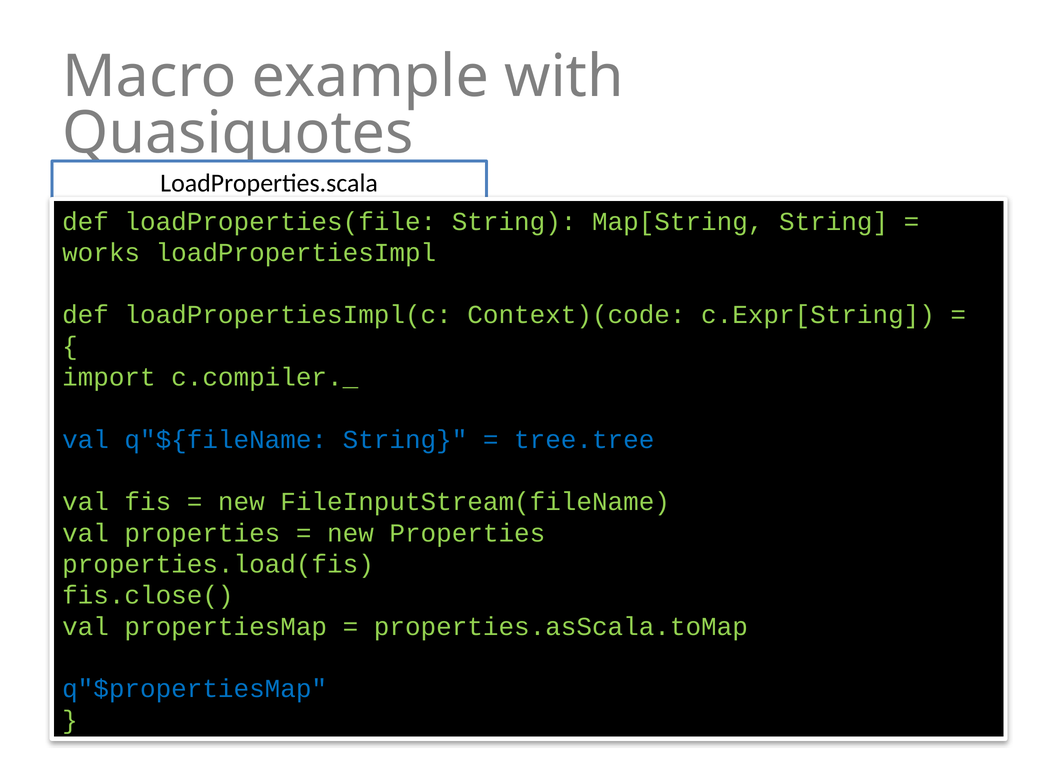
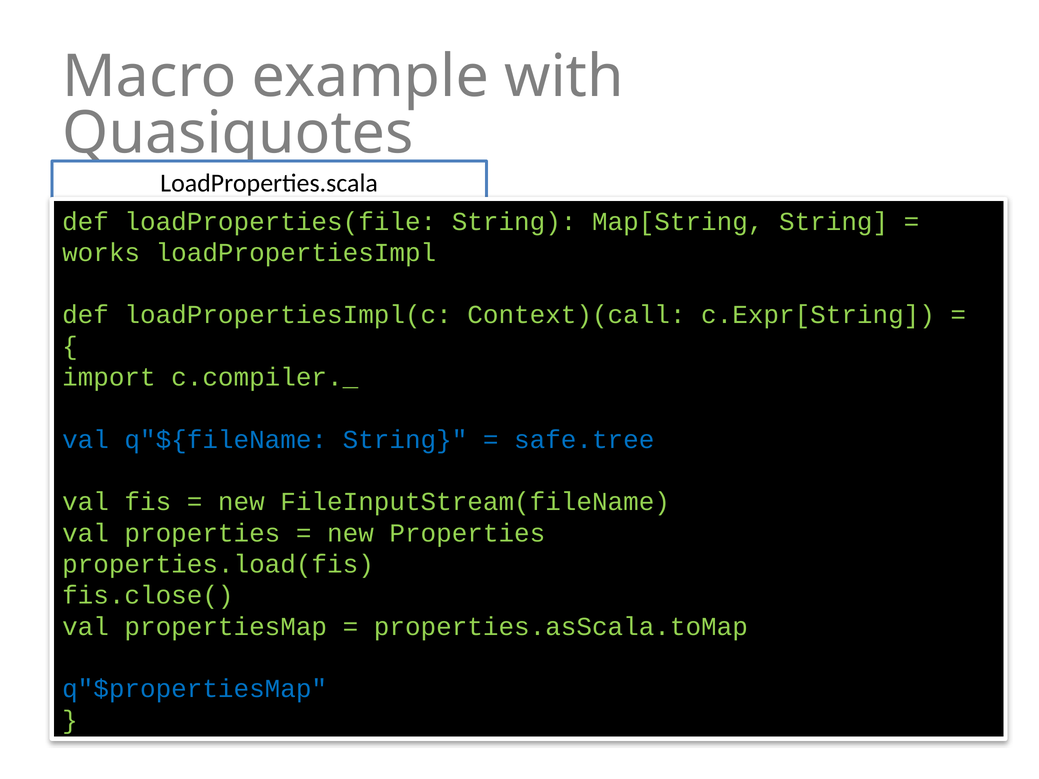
Context)(code: Context)(code -> Context)(call
tree.tree: tree.tree -> safe.tree
